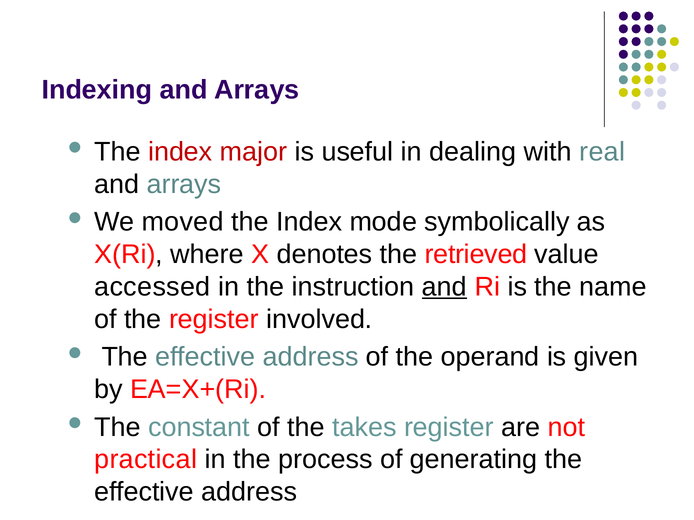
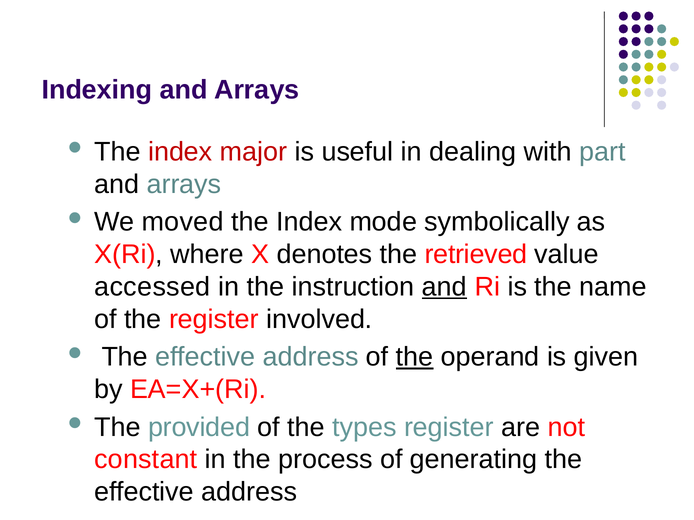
real: real -> part
the at (415, 357) underline: none -> present
constant: constant -> provided
takes: takes -> types
practical: practical -> constant
